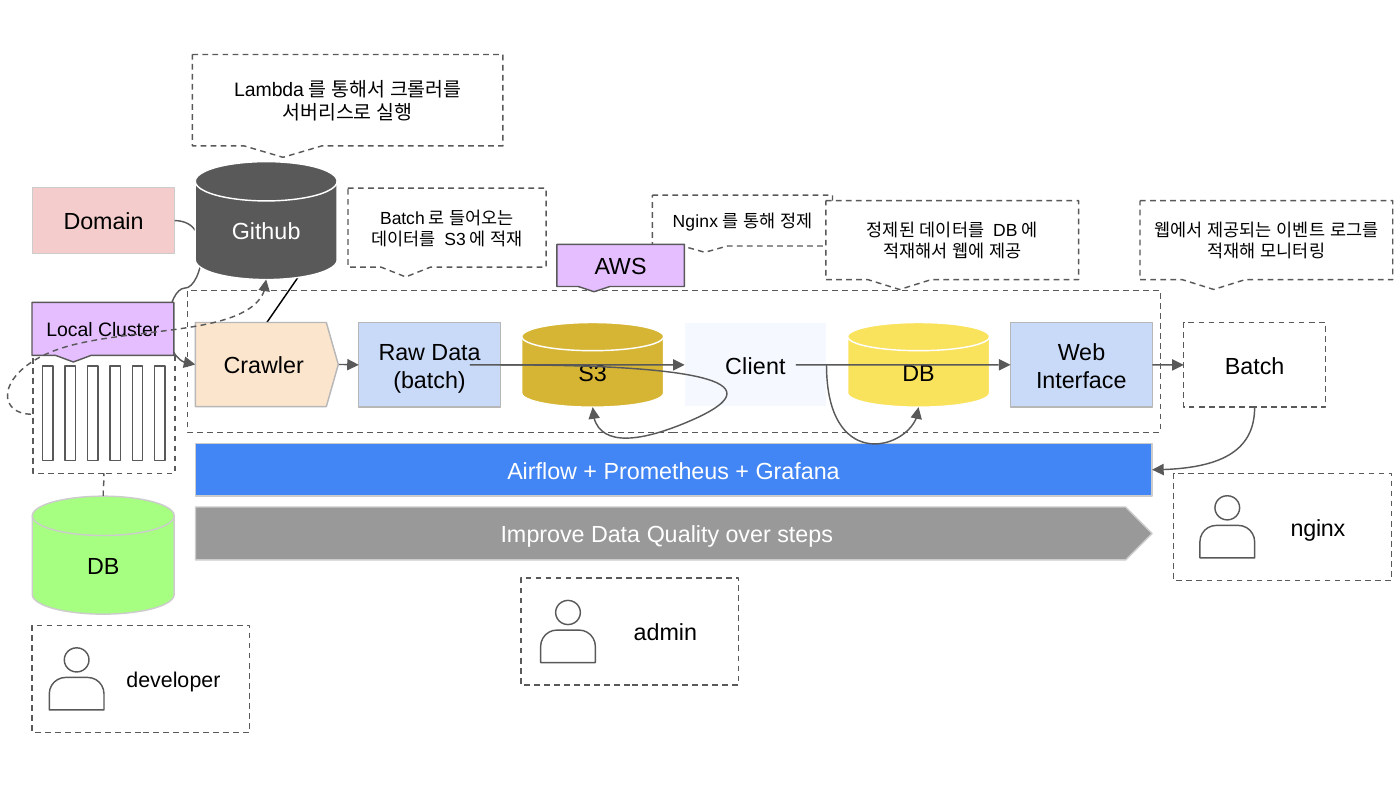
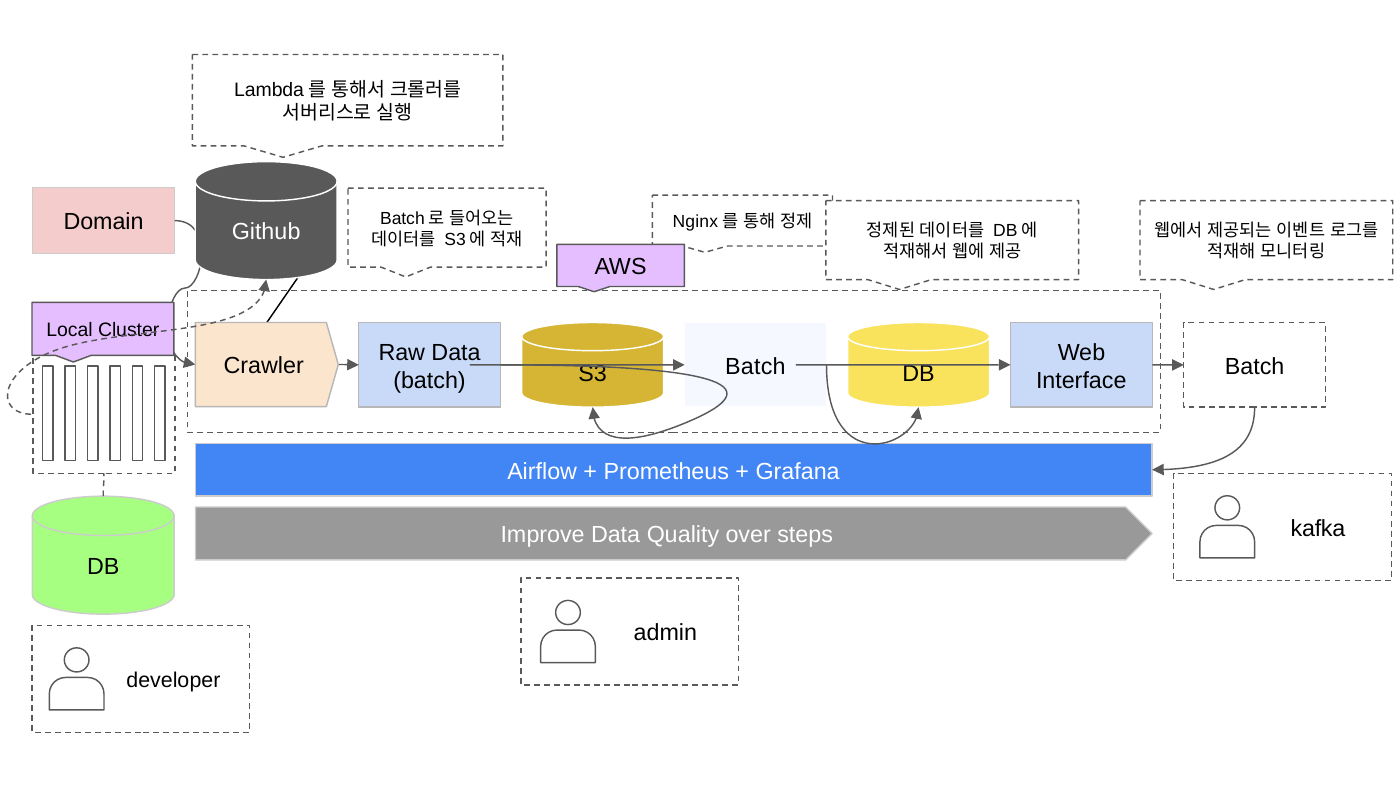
Client at (755, 366): Client -> Batch
nginx at (1318, 528): nginx -> kafka
